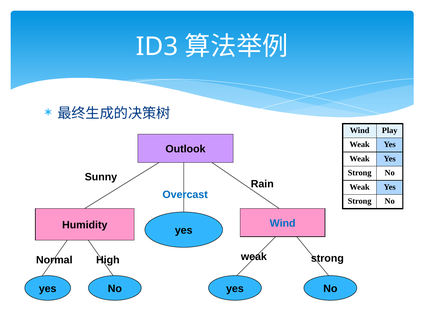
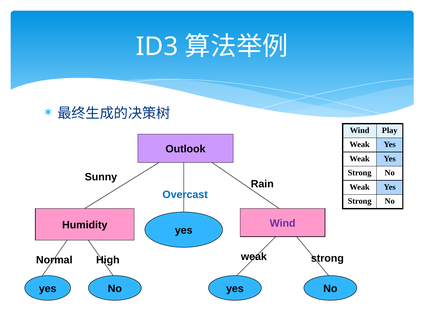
Wind at (283, 223) colour: blue -> purple
